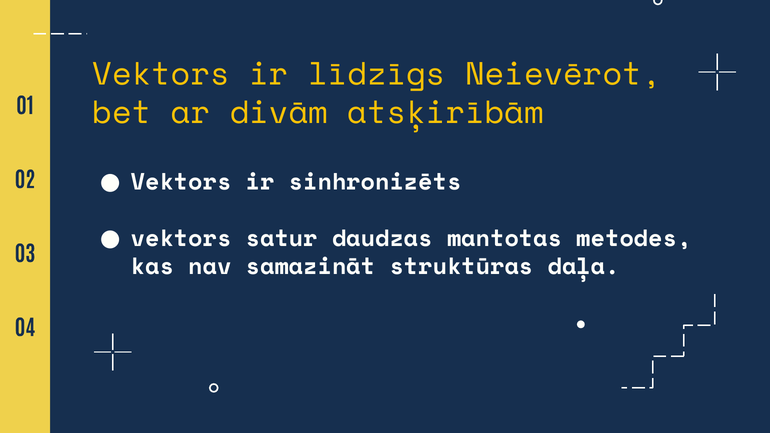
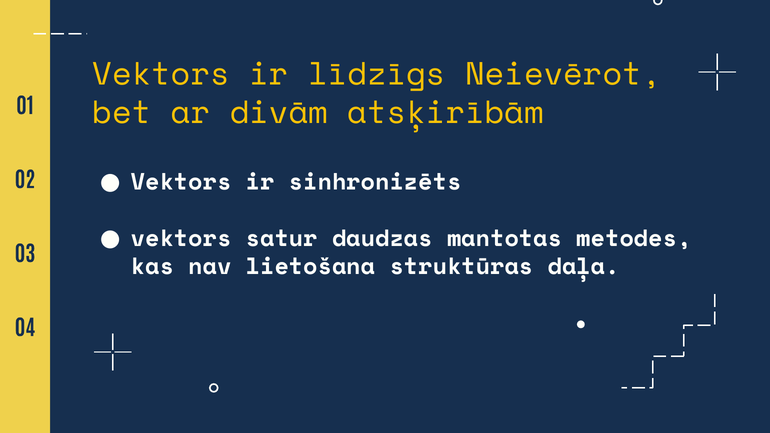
samazināt: samazināt -> lietošana
